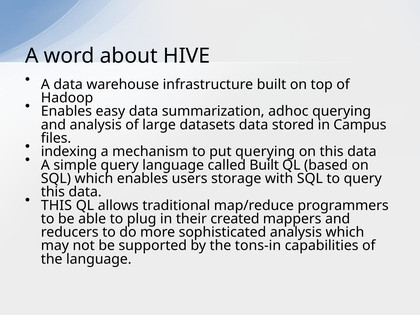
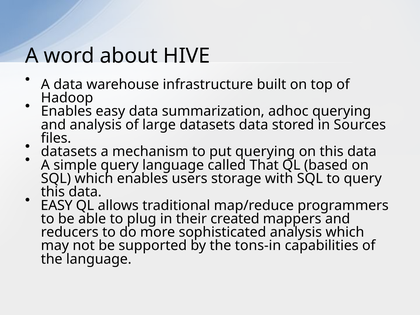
Campus: Campus -> Sources
indexing at (69, 152): indexing -> datasets
called Built: Built -> That
THIS at (56, 205): THIS -> EASY
